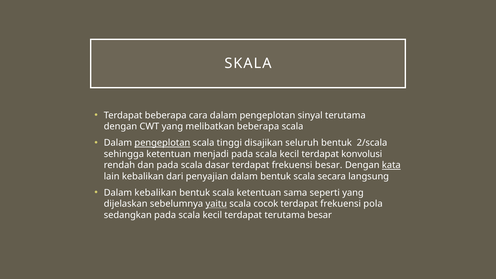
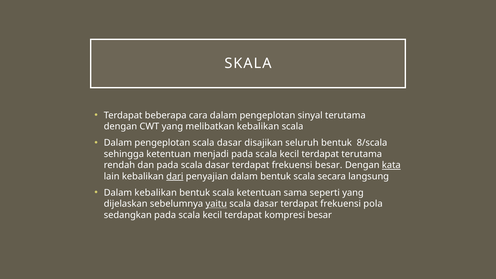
melibatkan beberapa: beberapa -> kebalikan
pengeplotan at (162, 143) underline: present -> none
tinggi at (229, 143): tinggi -> dasar
2/scala: 2/scala -> 8/scala
terdapat konvolusi: konvolusi -> terutama
dari underline: none -> present
cocok at (266, 204): cocok -> dasar
terdapat terutama: terutama -> kompresi
